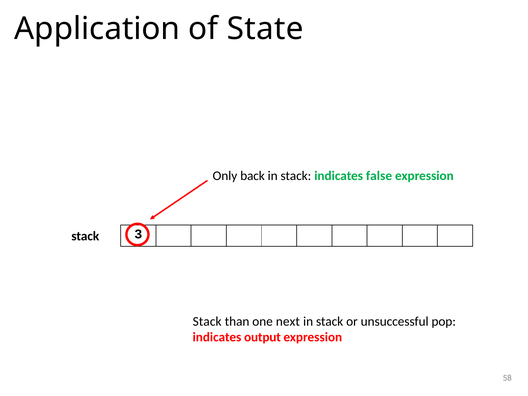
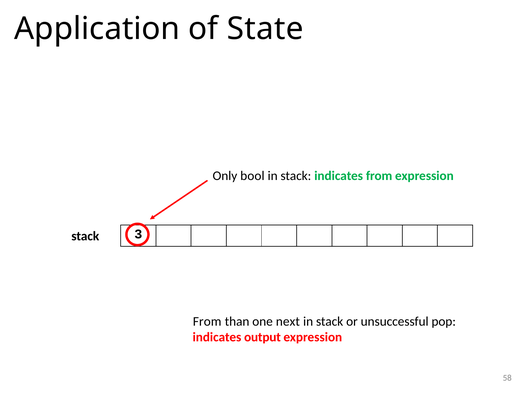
back: back -> bool
indicates false: false -> from
Stack at (207, 321): Stack -> From
